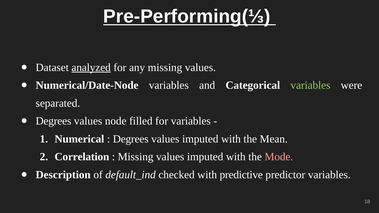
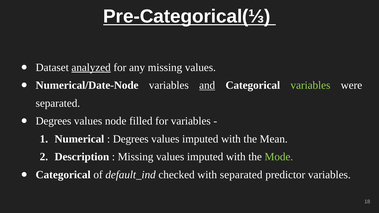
Pre-Performing(⅓: Pre-Performing(⅓ -> Pre-Categorical(⅓
and underline: none -> present
Correlation: Correlation -> Description
Mode colour: pink -> light green
Description at (63, 175): Description -> Categorical
with predictive: predictive -> separated
